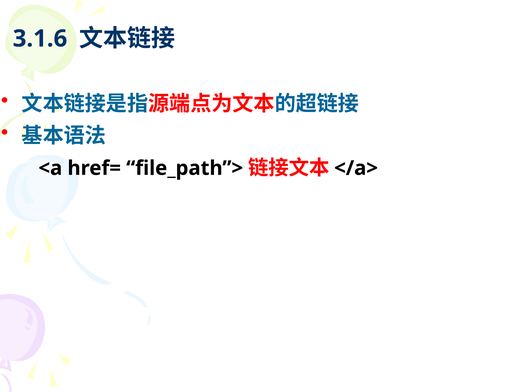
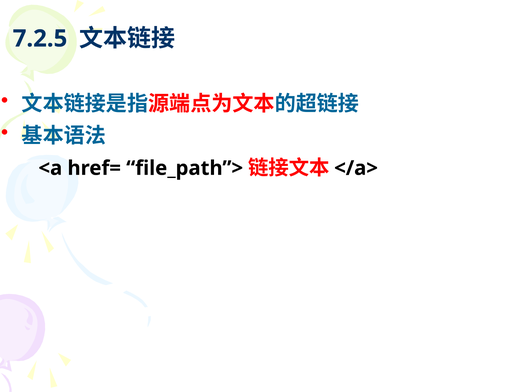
3.1.6: 3.1.6 -> 7.2.5
